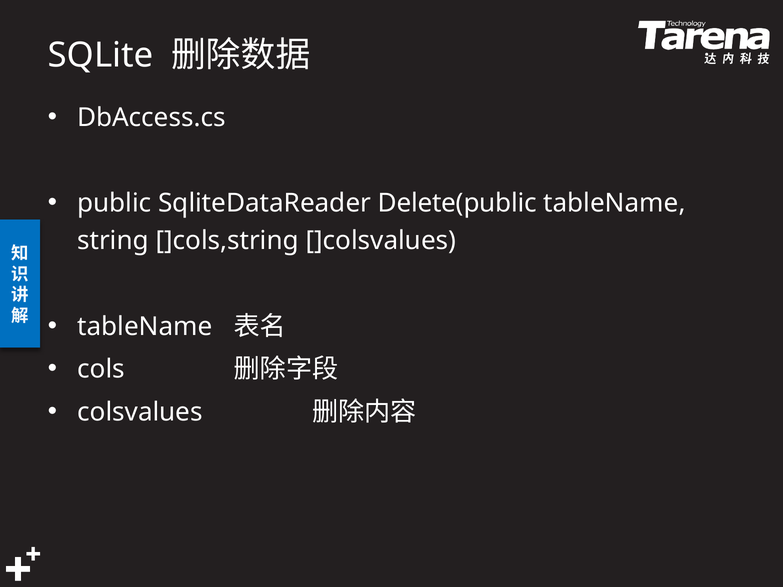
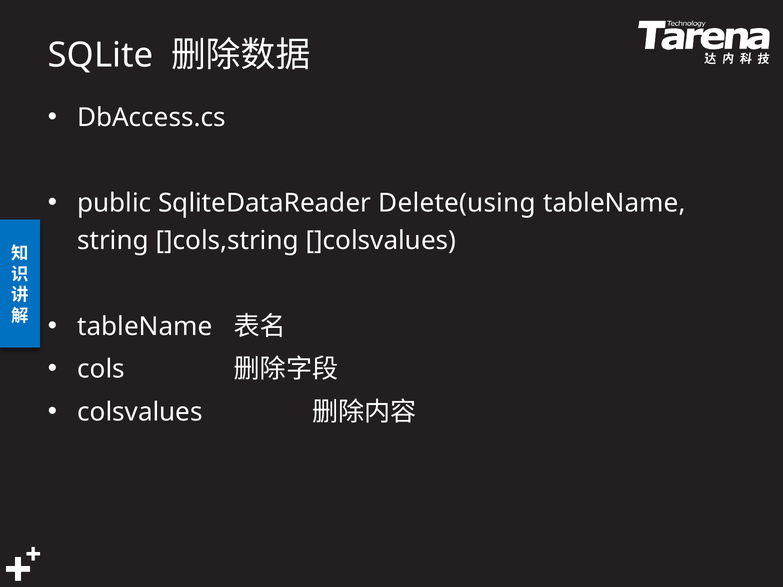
Delete(public: Delete(public -> Delete(using
